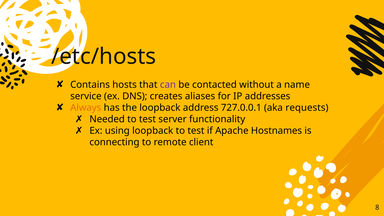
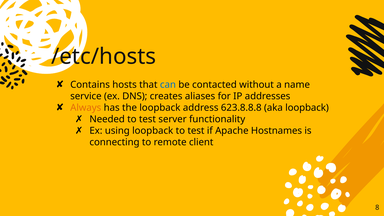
can colour: purple -> blue
727.0.0.1: 727.0.0.1 -> 623.8.8.8
aka requests: requests -> loopback
